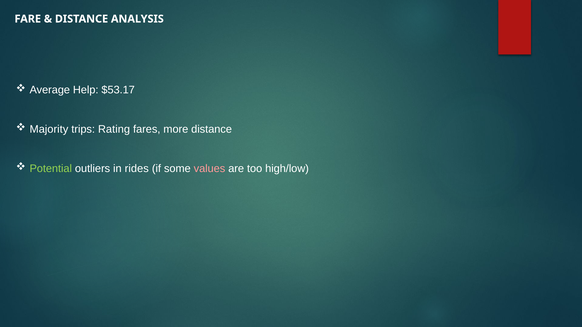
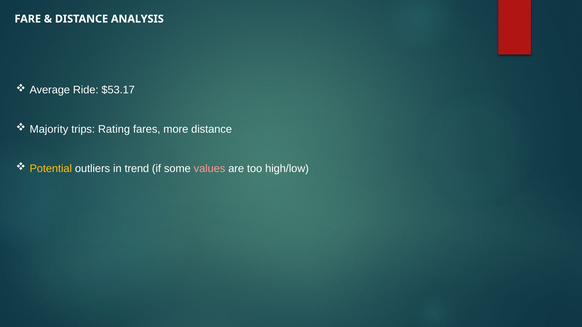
Help: Help -> Ride
Potential colour: light green -> yellow
rides: rides -> trend
